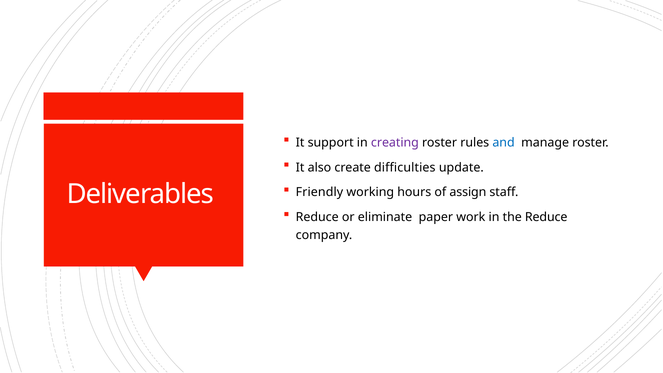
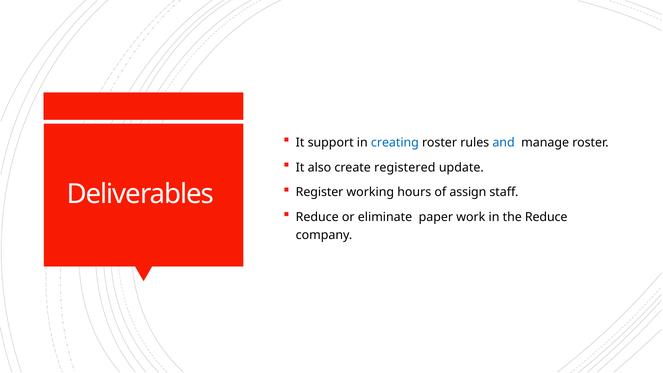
creating colour: purple -> blue
difficulties: difficulties -> registered
Friendly: Friendly -> Register
